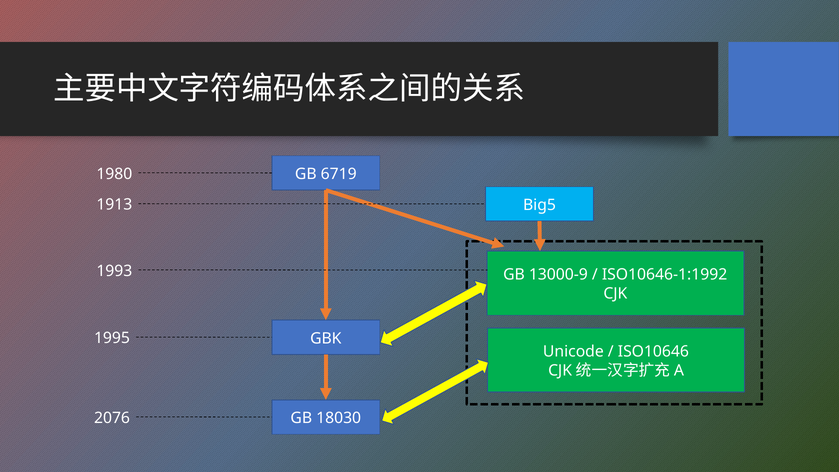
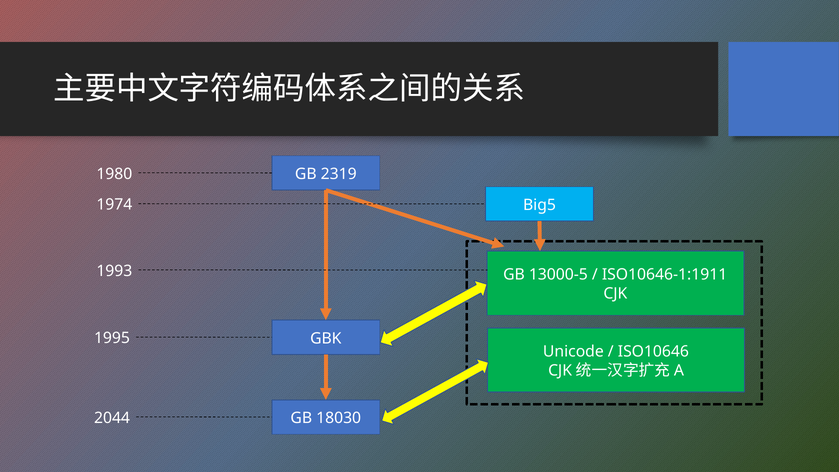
6719: 6719 -> 2319
1913: 1913 -> 1974
13000-9: 13000-9 -> 13000-5
ISO10646-1:1992: ISO10646-1:1992 -> ISO10646-1:1911
2076: 2076 -> 2044
